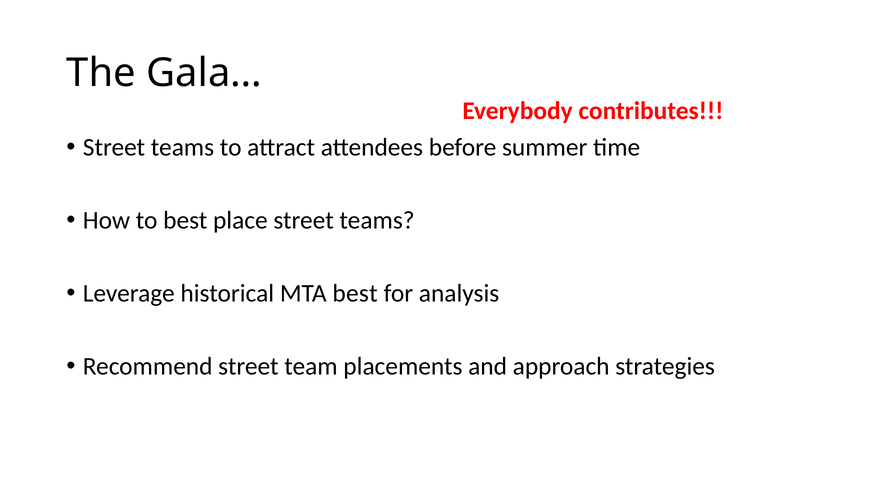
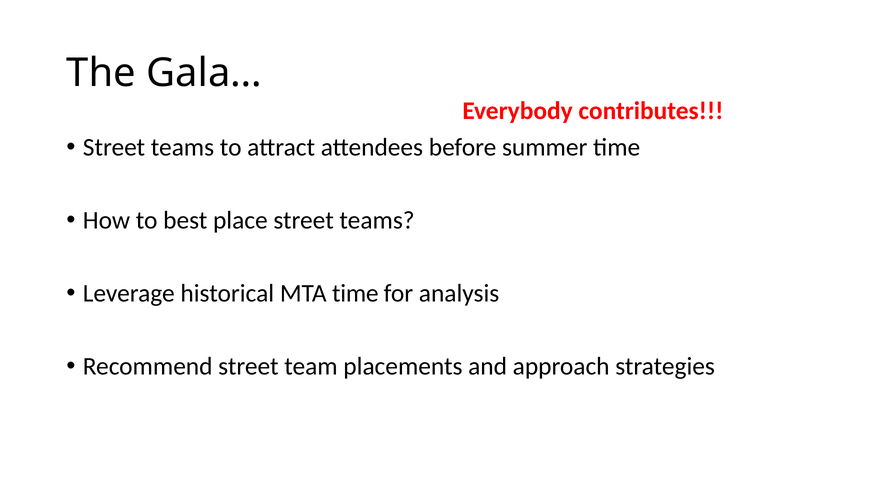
MTA best: best -> time
